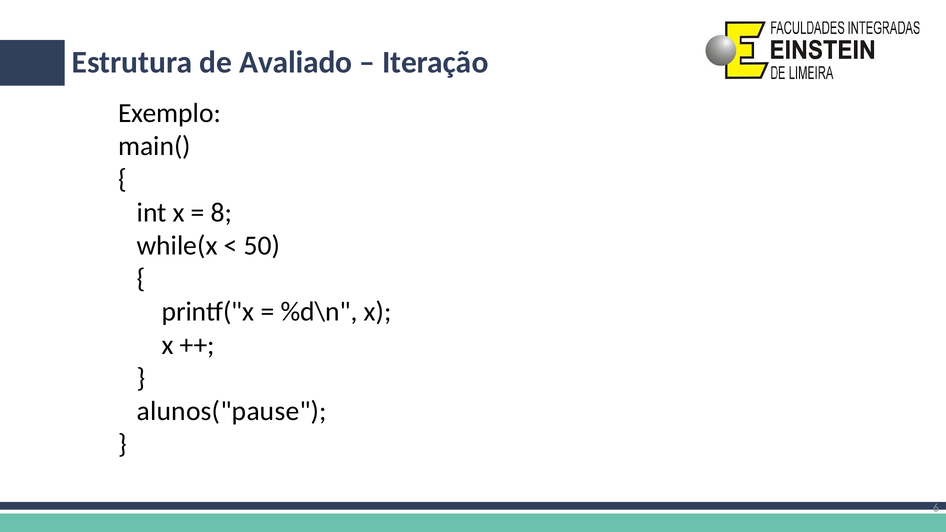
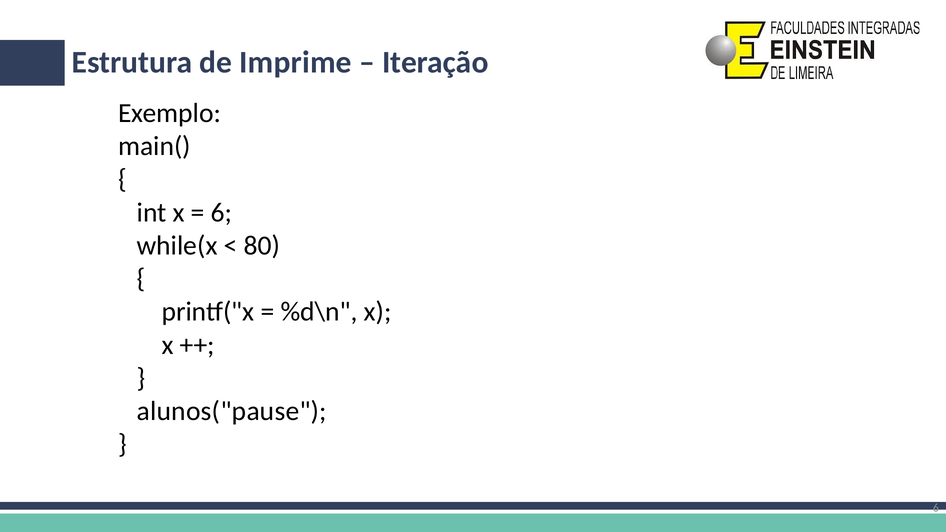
Avaliado: Avaliado -> Imprime
8 at (221, 212): 8 -> 6
50: 50 -> 80
